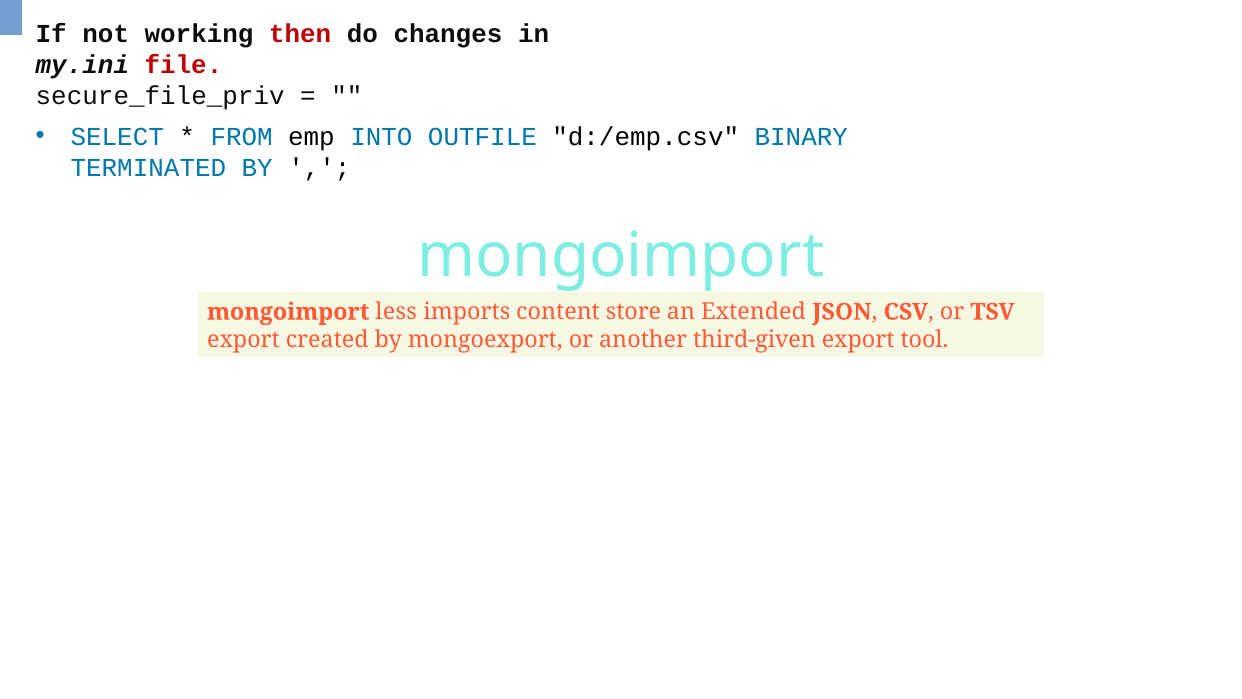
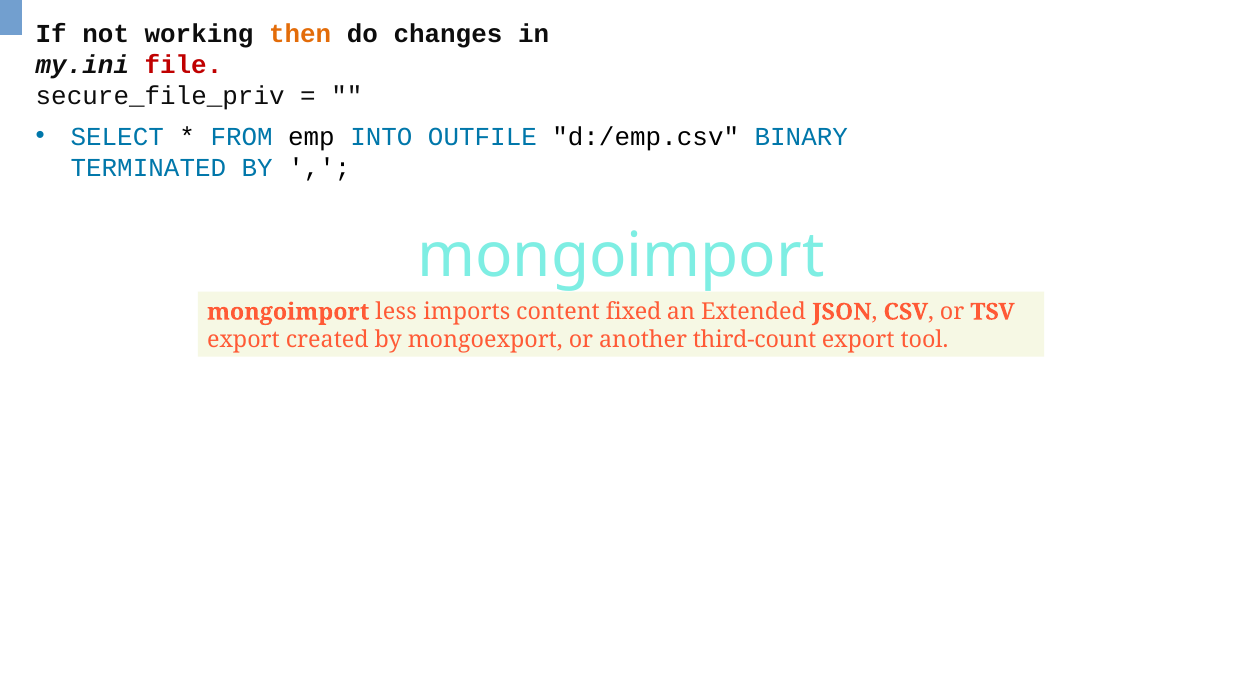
then colour: red -> orange
store: store -> fixed
third-given: third-given -> third-count
